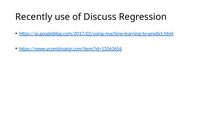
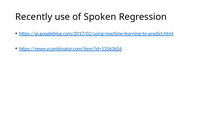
Discuss: Discuss -> Spoken
